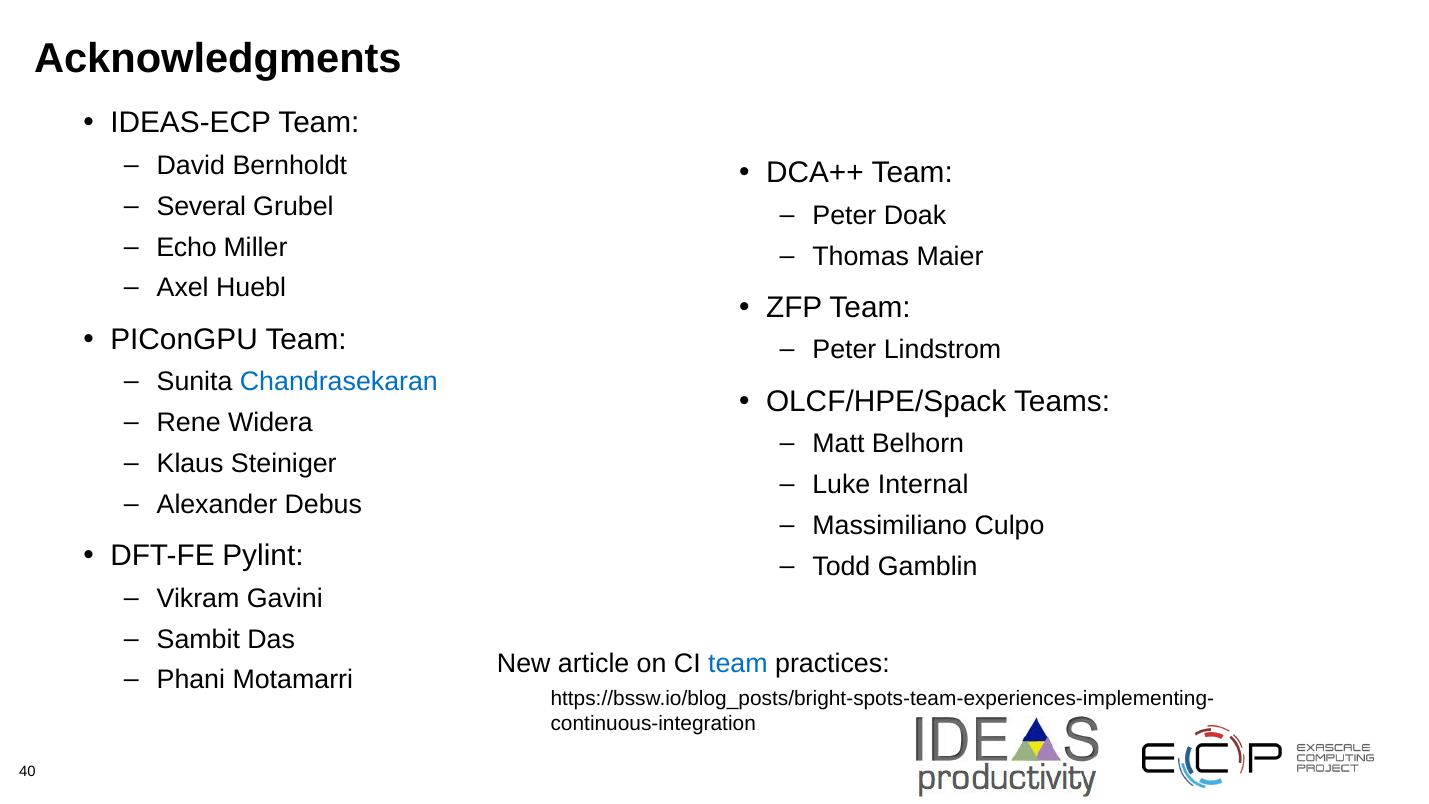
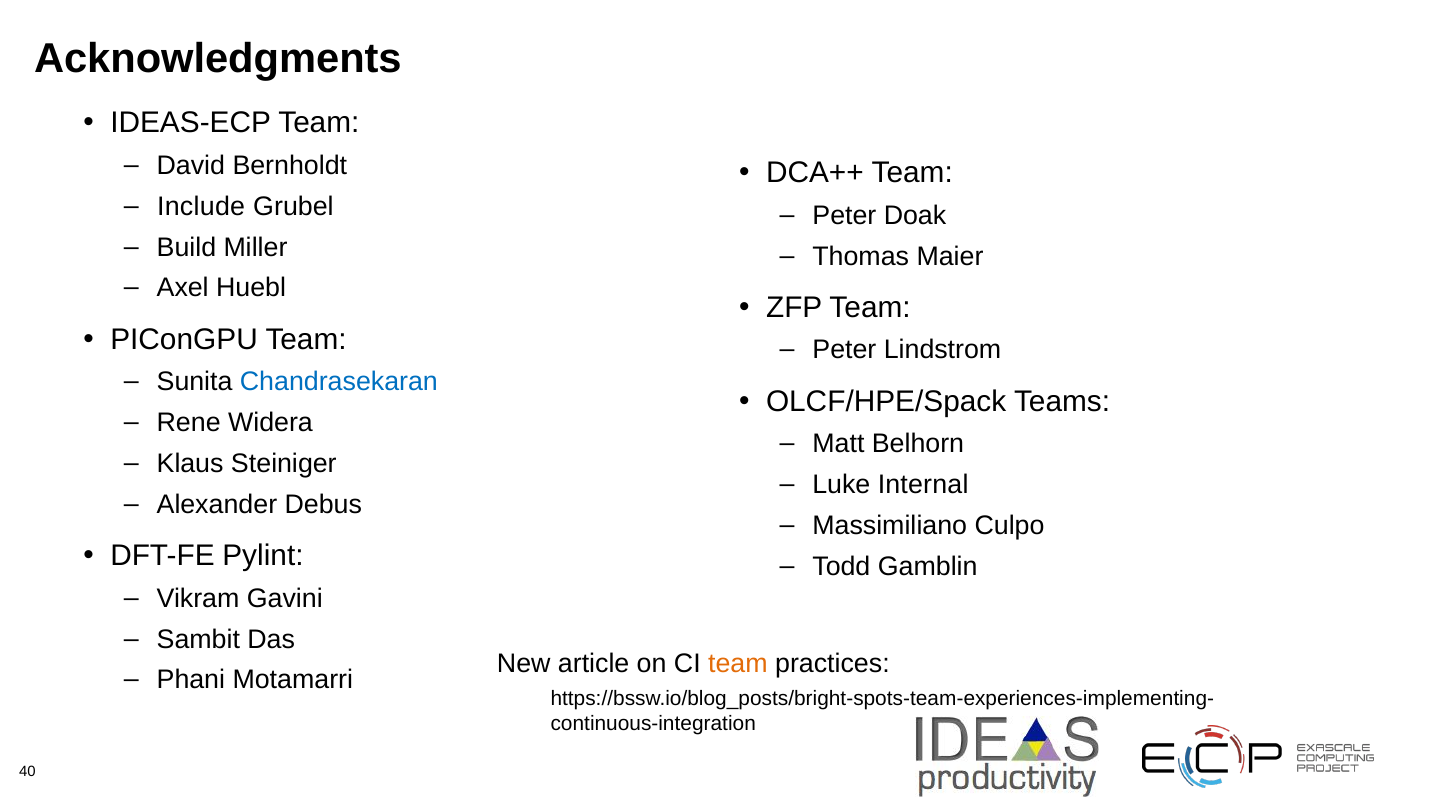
Several: Several -> Include
Echo: Echo -> Build
team at (738, 664) colour: blue -> orange
